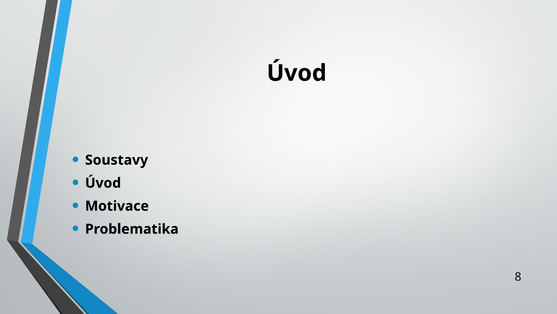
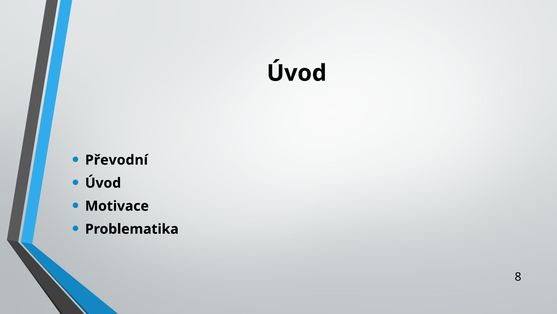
Soustavy: Soustavy -> Převodní
